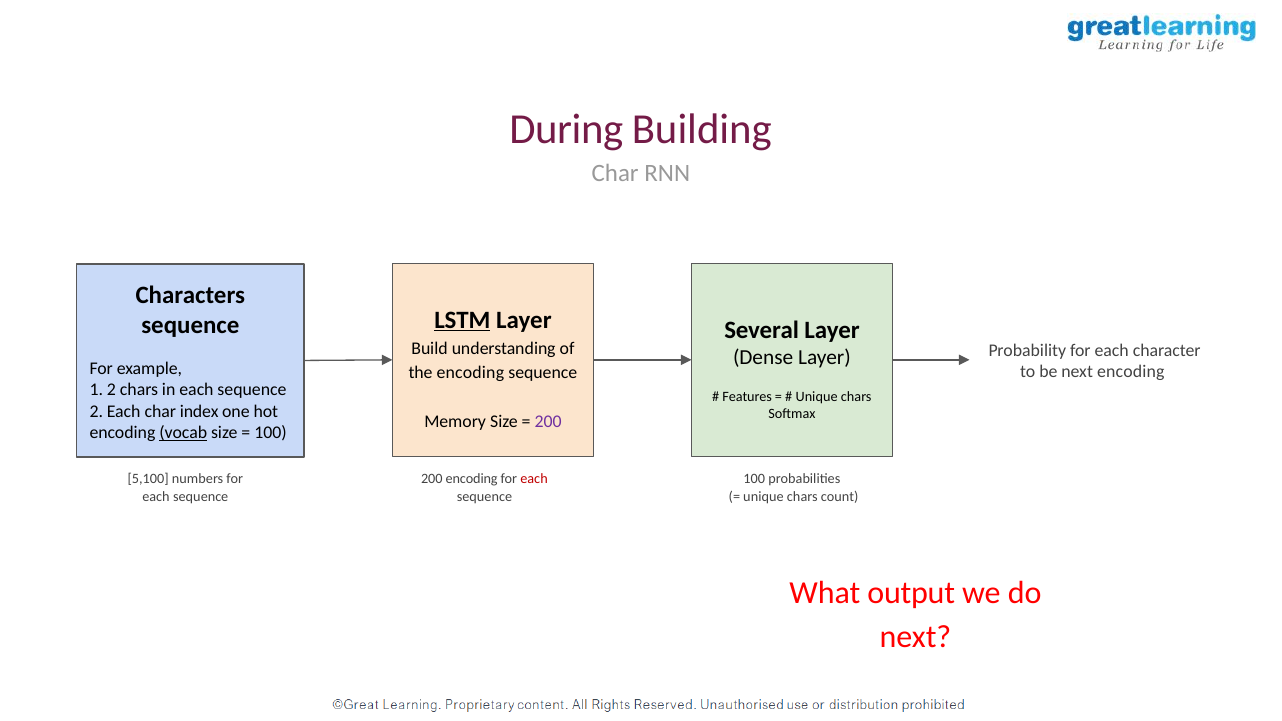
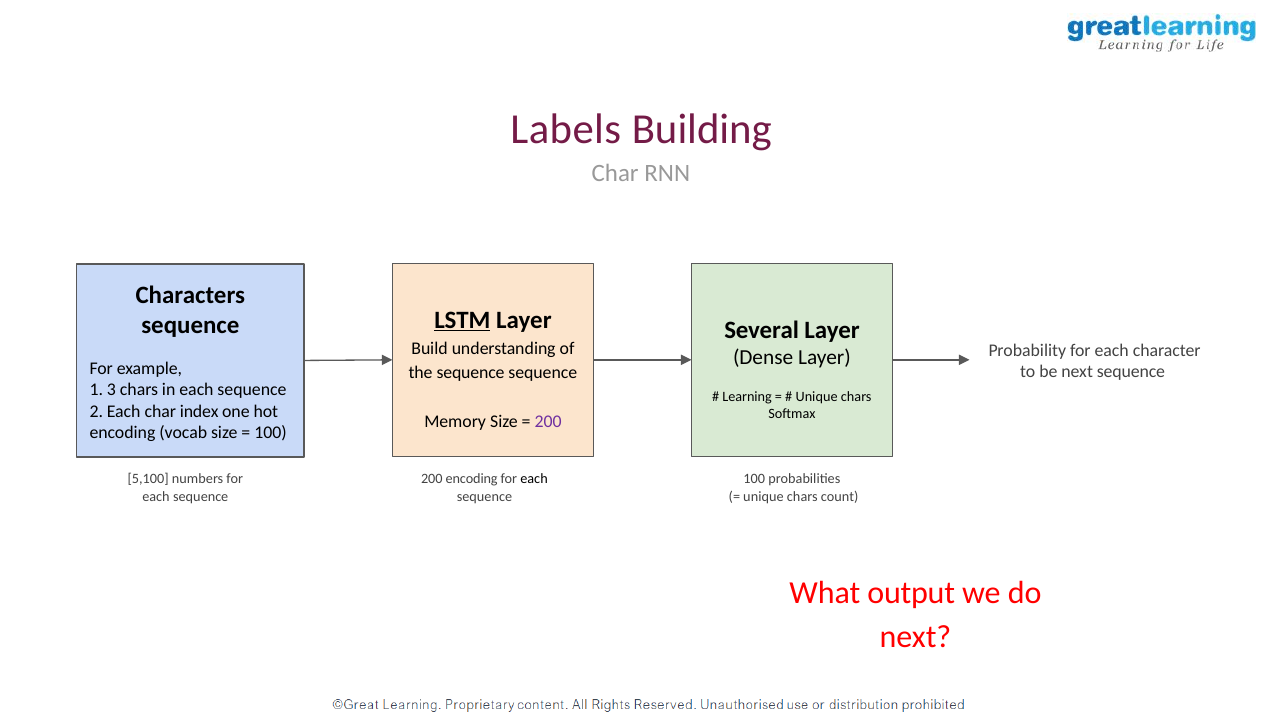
During: During -> Labels
next encoding: encoding -> sequence
the encoding: encoding -> sequence
1 2: 2 -> 3
Features: Features -> Learning
vocab underline: present -> none
each at (534, 479) colour: red -> black
